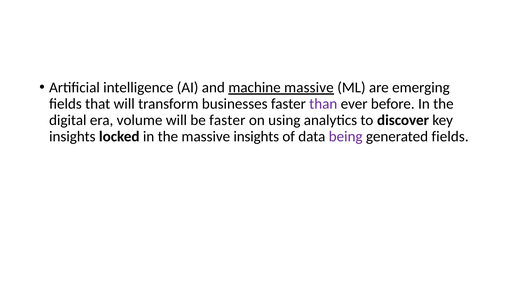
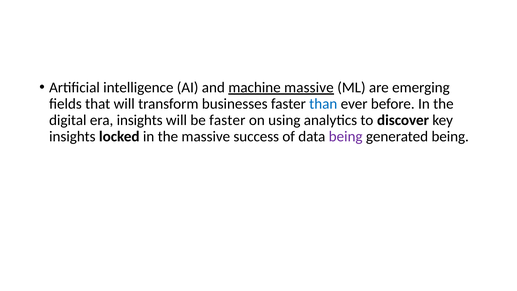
than colour: purple -> blue
era volume: volume -> insights
massive insights: insights -> success
generated fields: fields -> being
